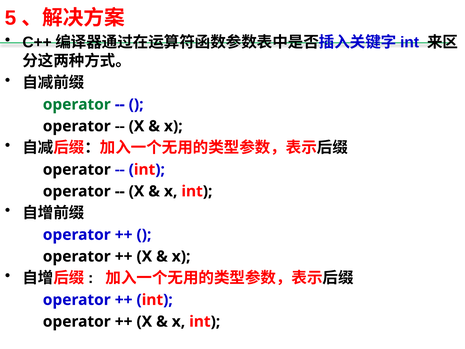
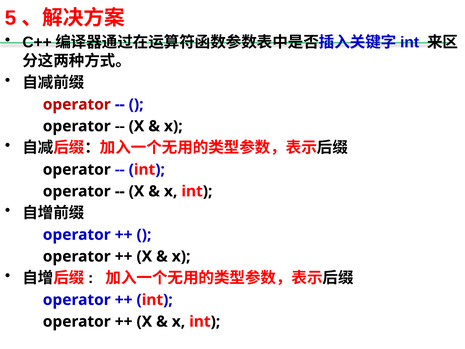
operator at (77, 104) colour: green -> red
